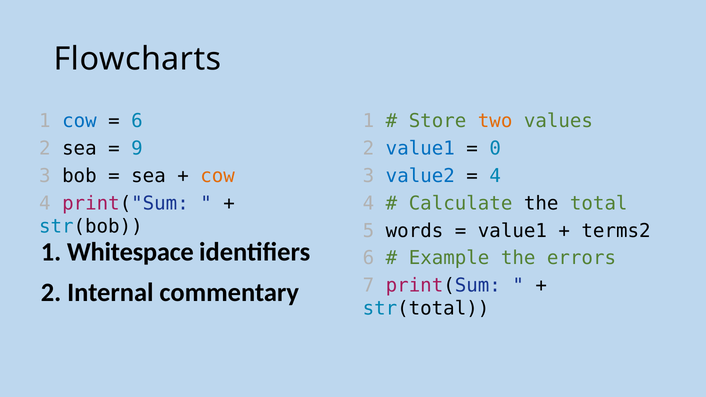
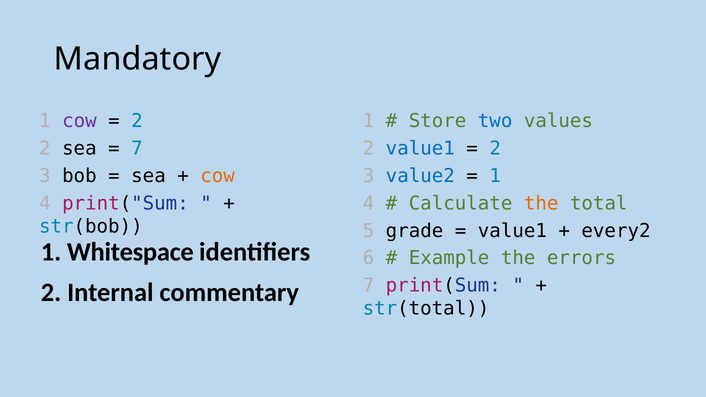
Flowcharts: Flowcharts -> Mandatory
cow at (79, 121) colour: blue -> purple
6 at (137, 121): 6 -> 2
two colour: orange -> blue
9 at (137, 149): 9 -> 7
0 at (495, 149): 0 -> 2
4 at (495, 176): 4 -> 1
the at (541, 203) colour: black -> orange
words: words -> grade
terms2: terms2 -> every2
